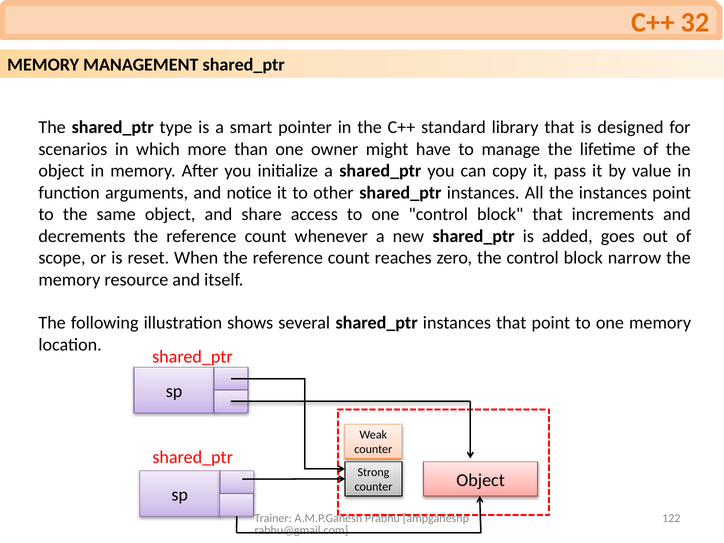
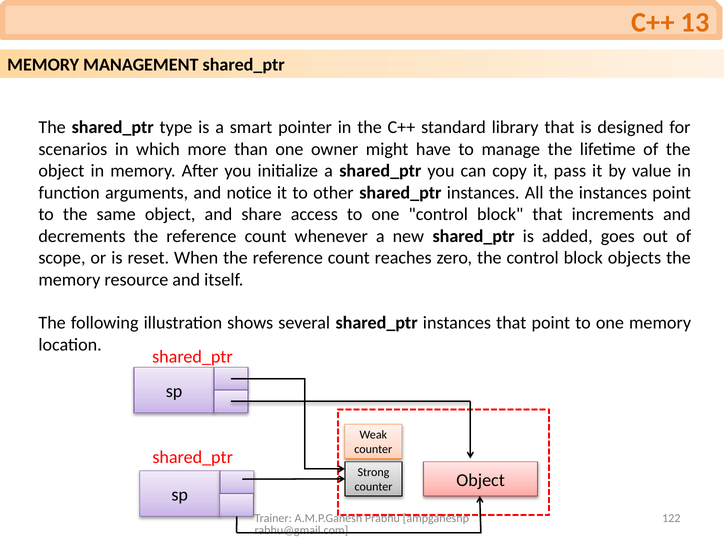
32: 32 -> 13
narrow: narrow -> objects
